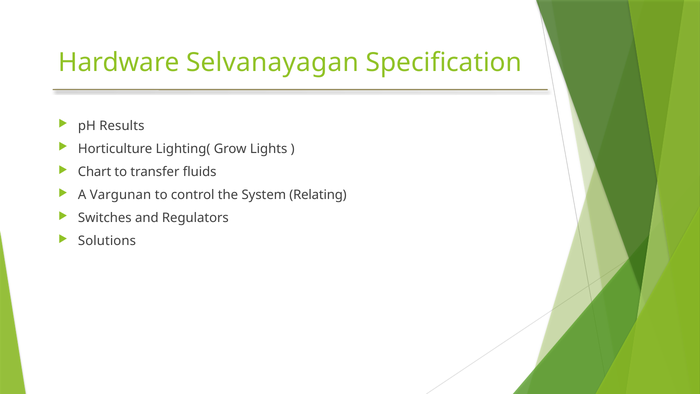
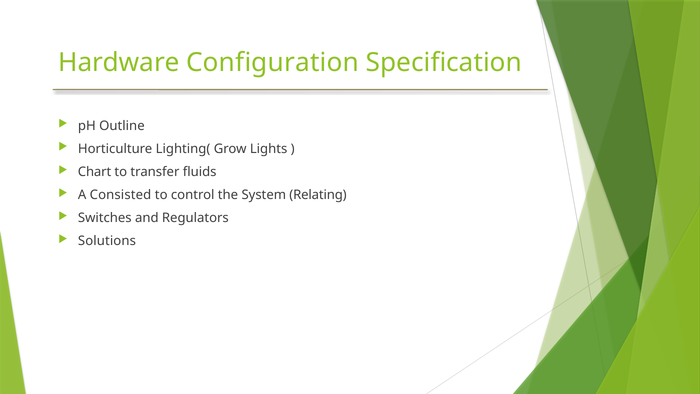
Selvanayagan: Selvanayagan -> Configuration
Results: Results -> Outline
Vargunan: Vargunan -> Consisted
